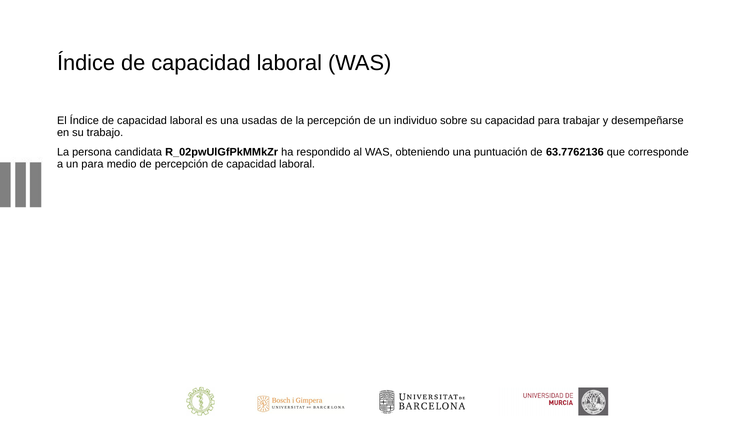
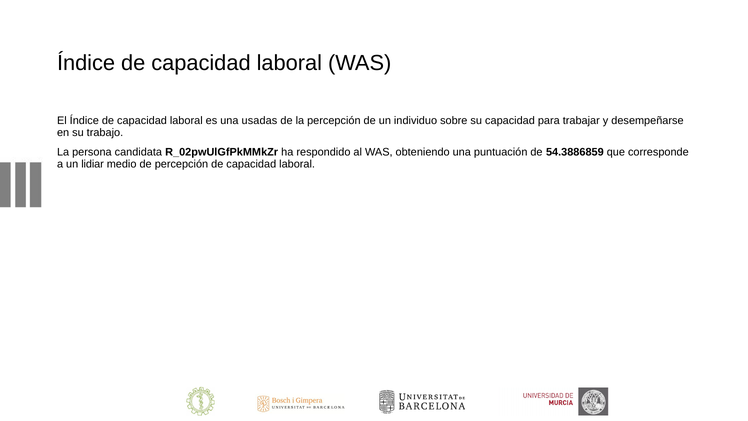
63.7762136: 63.7762136 -> 54.3886859
un para: para -> lidiar
